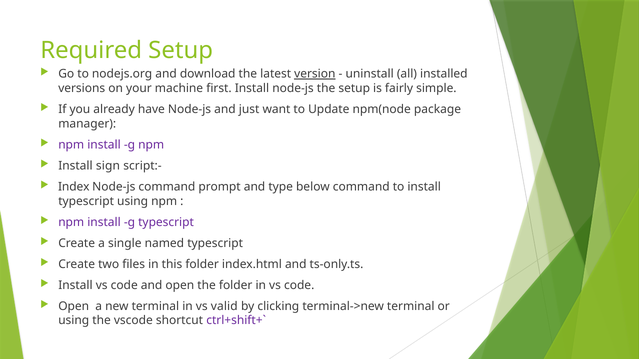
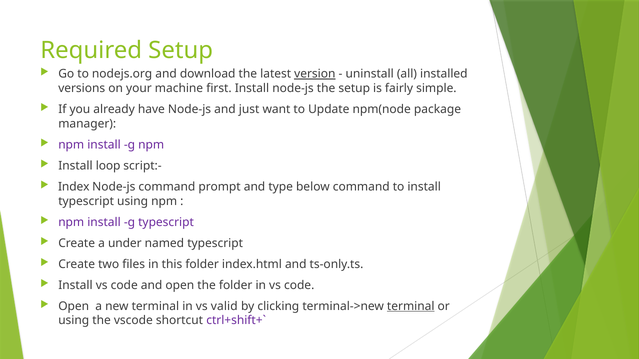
sign: sign -> loop
single: single -> under
terminal at (411, 307) underline: none -> present
